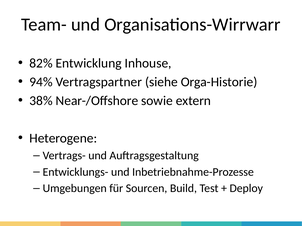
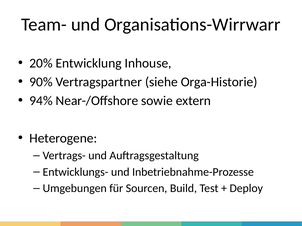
82%: 82% -> 20%
94%: 94% -> 90%
38%: 38% -> 94%
